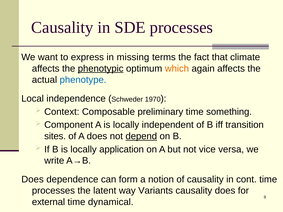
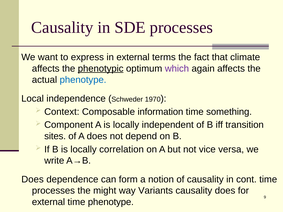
in missing: missing -> external
which colour: orange -> purple
preliminary: preliminary -> information
depend underline: present -> none
application: application -> correlation
latent: latent -> might
time dynamical: dynamical -> phenotype
